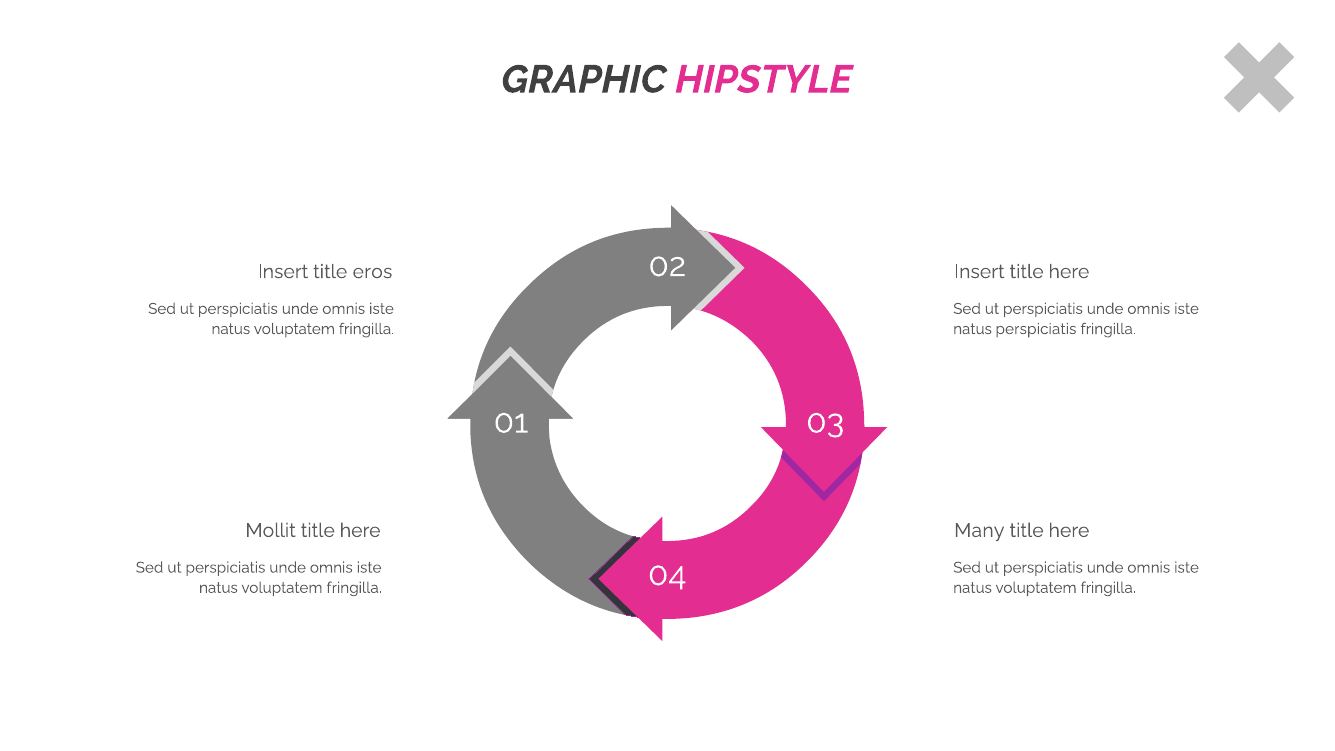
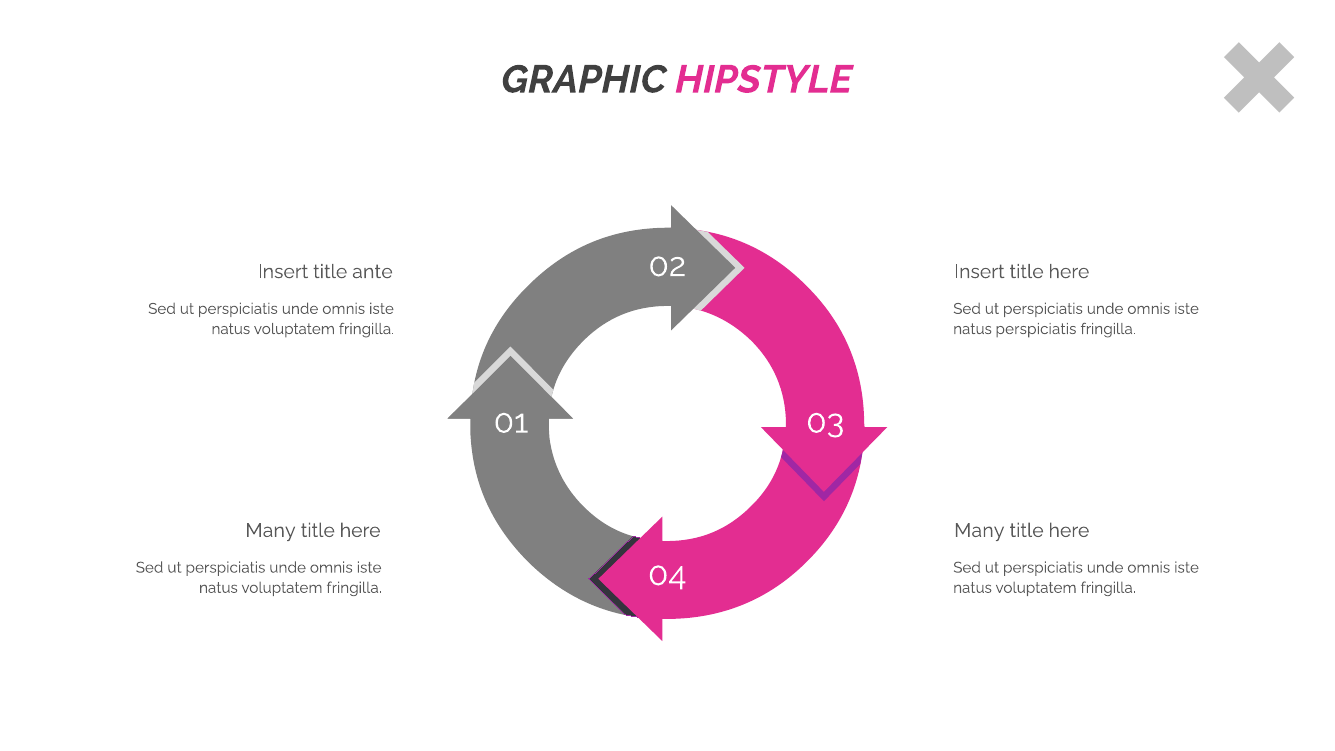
eros: eros -> ante
Mollit at (271, 530): Mollit -> Many
